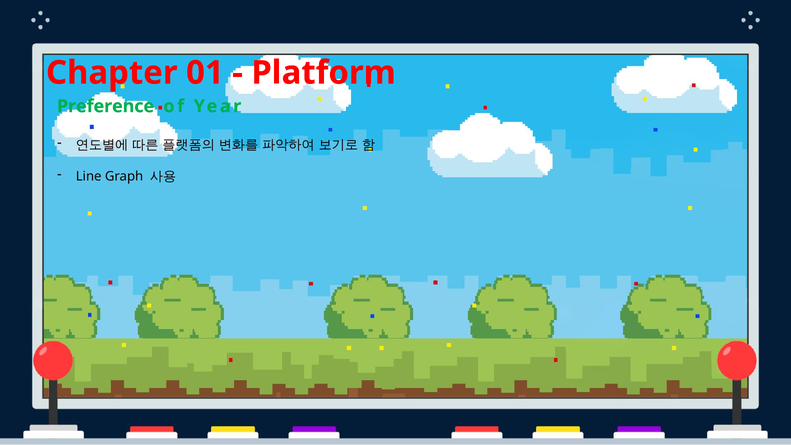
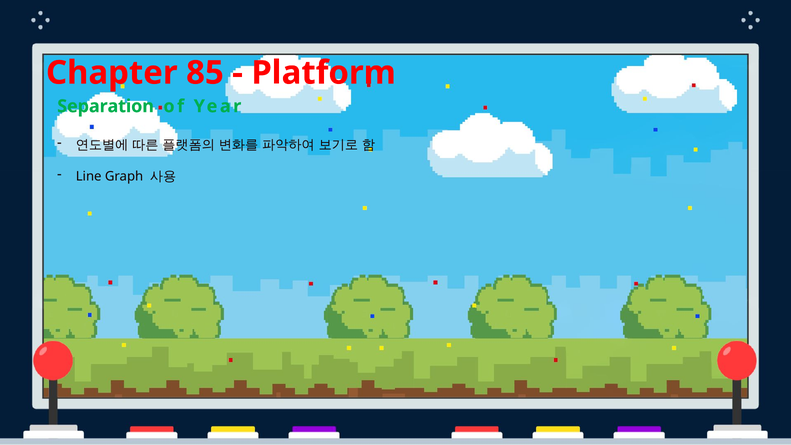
01: 01 -> 85
Preference: Preference -> Separation
